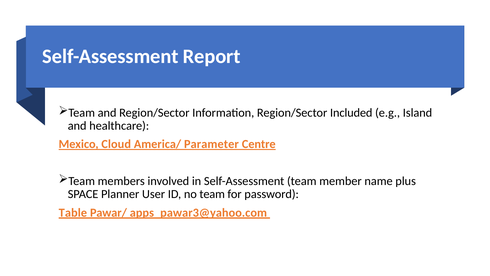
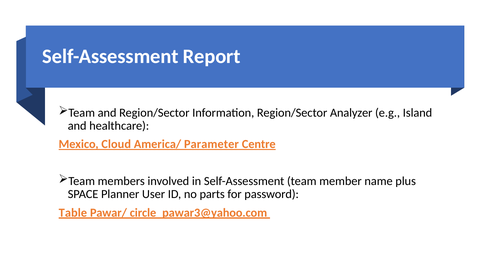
Included: Included -> Analyzer
no team: team -> parts
apps_pawar3@yahoo.com: apps_pawar3@yahoo.com -> circle_pawar3@yahoo.com
